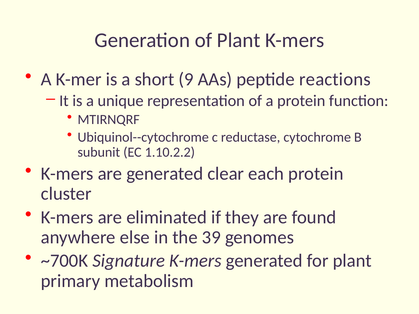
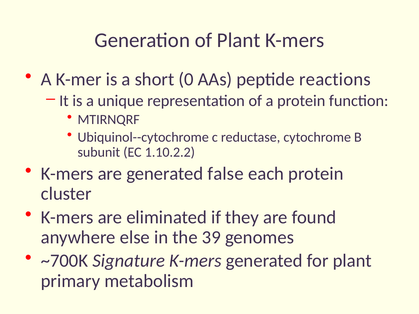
9: 9 -> 0
clear: clear -> false
